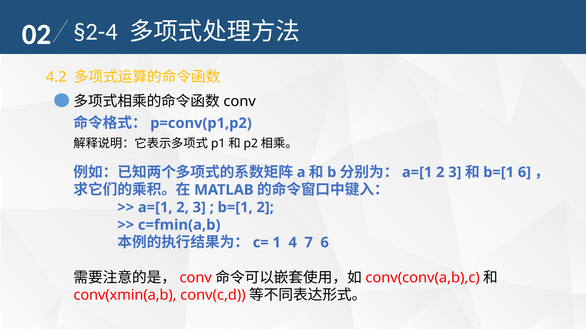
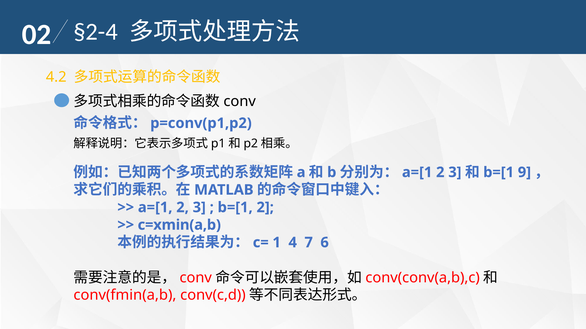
b=[1 6: 6 -> 9
c=fmin(a,b: c=fmin(a,b -> c=xmin(a,b
conv(xmin(a,b: conv(xmin(a,b -> conv(fmin(a,b
